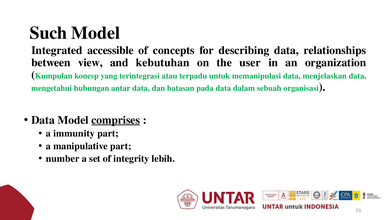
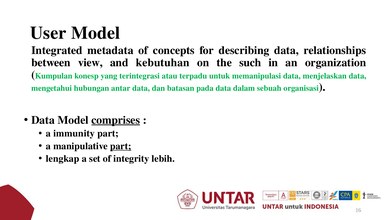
Such: Such -> User
accessible: accessible -> metadata
user: user -> such
part at (121, 146) underline: none -> present
number: number -> lengkap
